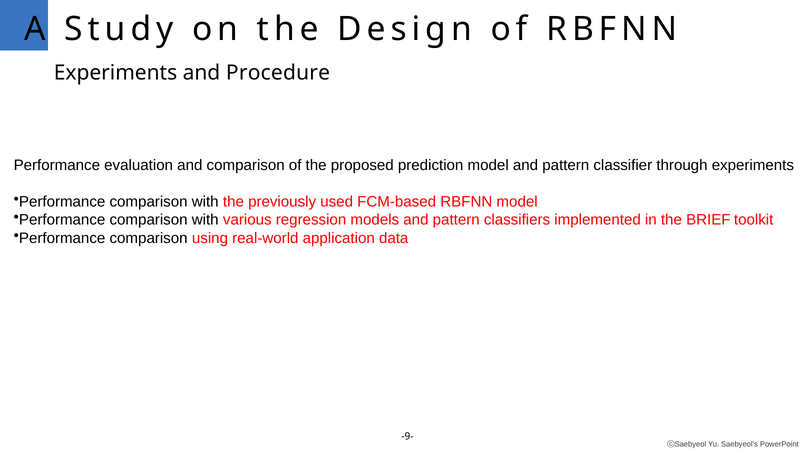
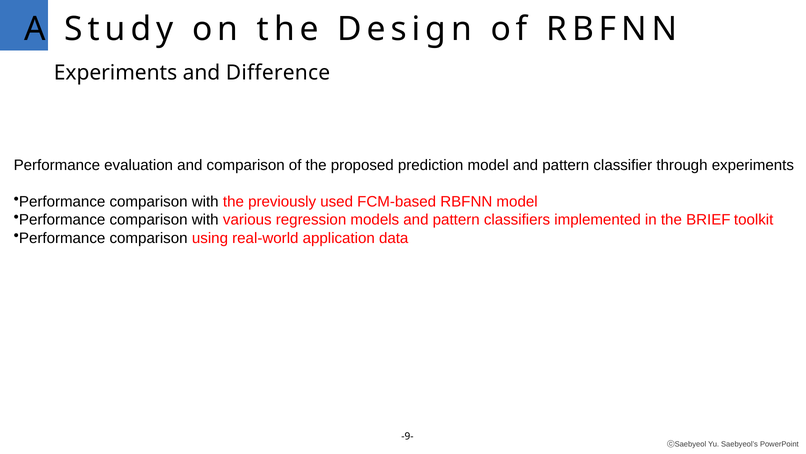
Procedure: Procedure -> Difference
